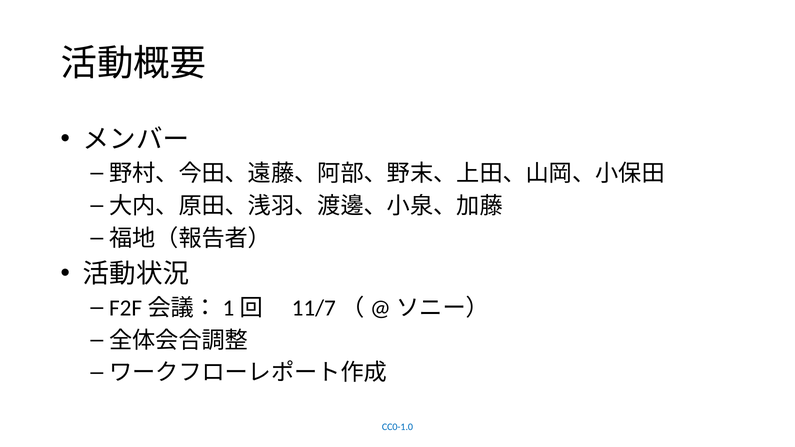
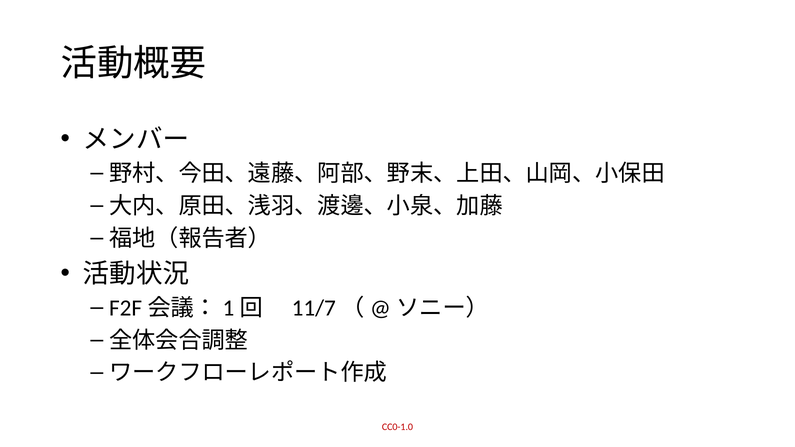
CC0-1.0 colour: blue -> red
